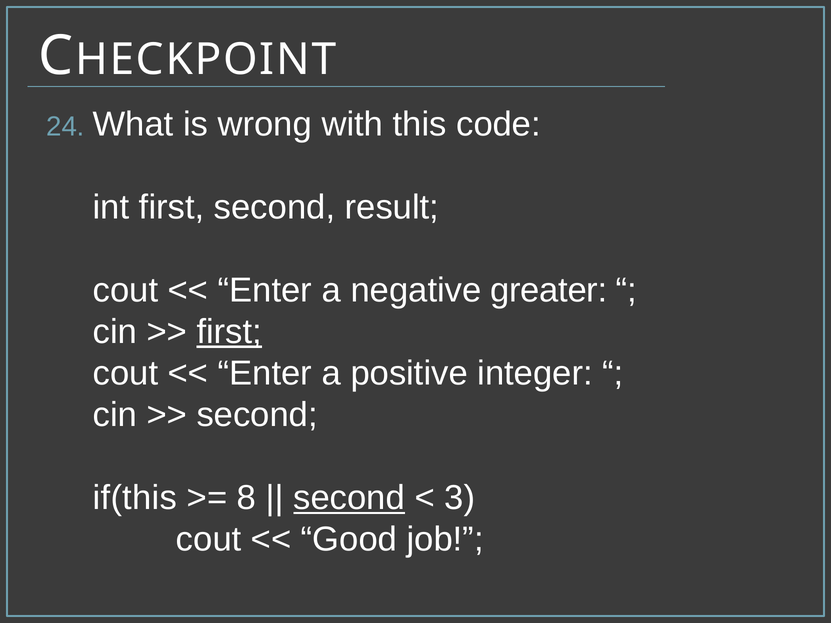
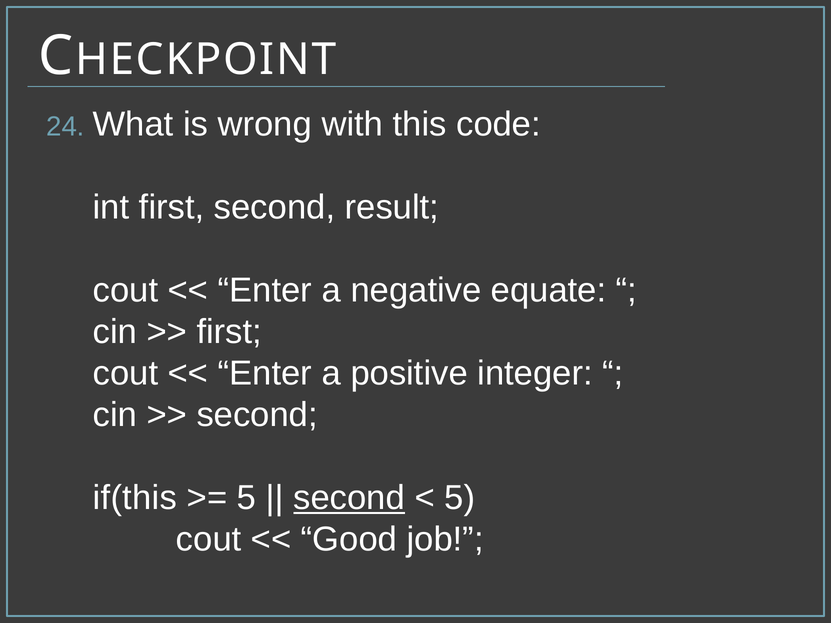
greater: greater -> equate
first at (229, 332) underline: present -> none
8 at (247, 498): 8 -> 5
3 at (460, 498): 3 -> 5
